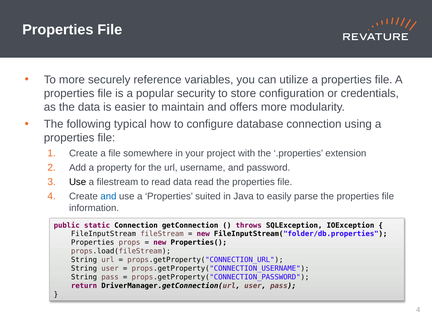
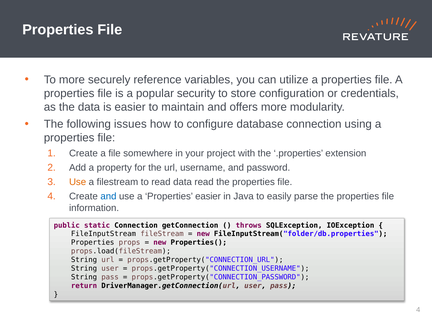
typical: typical -> issues
Use at (78, 182) colour: black -> orange
Properties suited: suited -> easier
